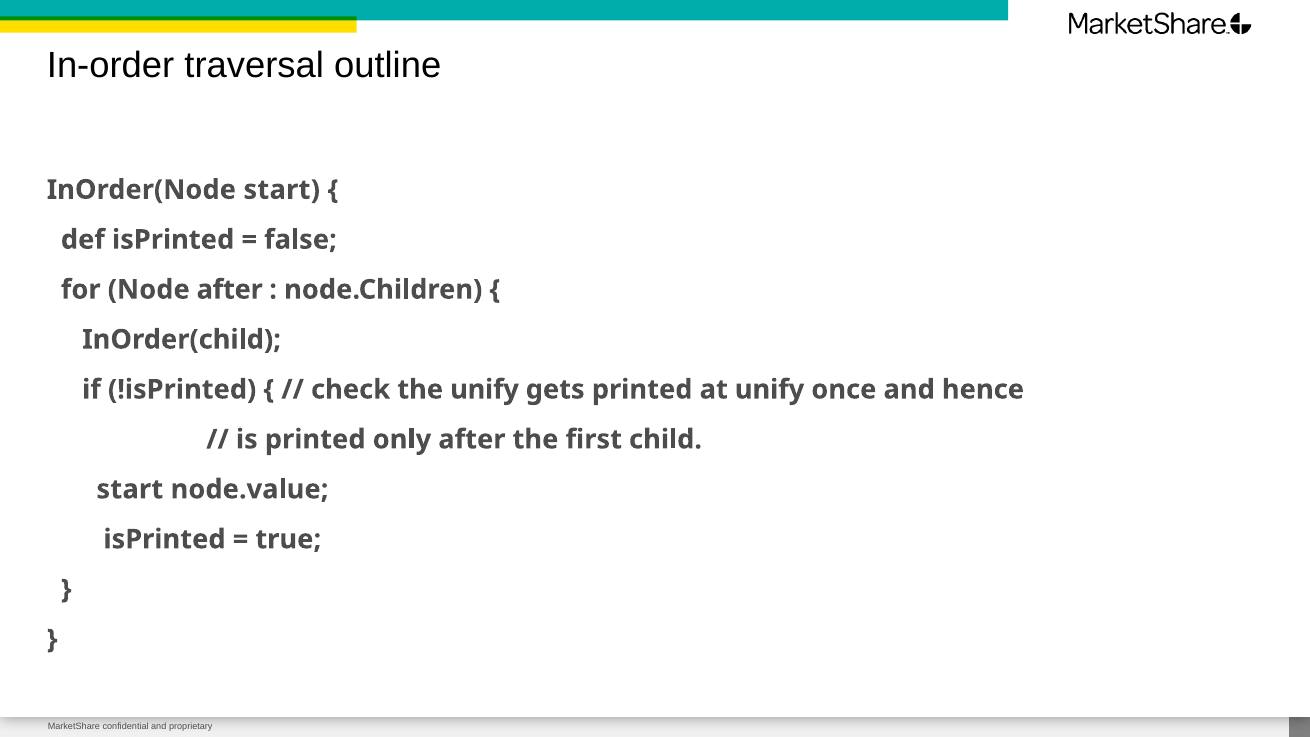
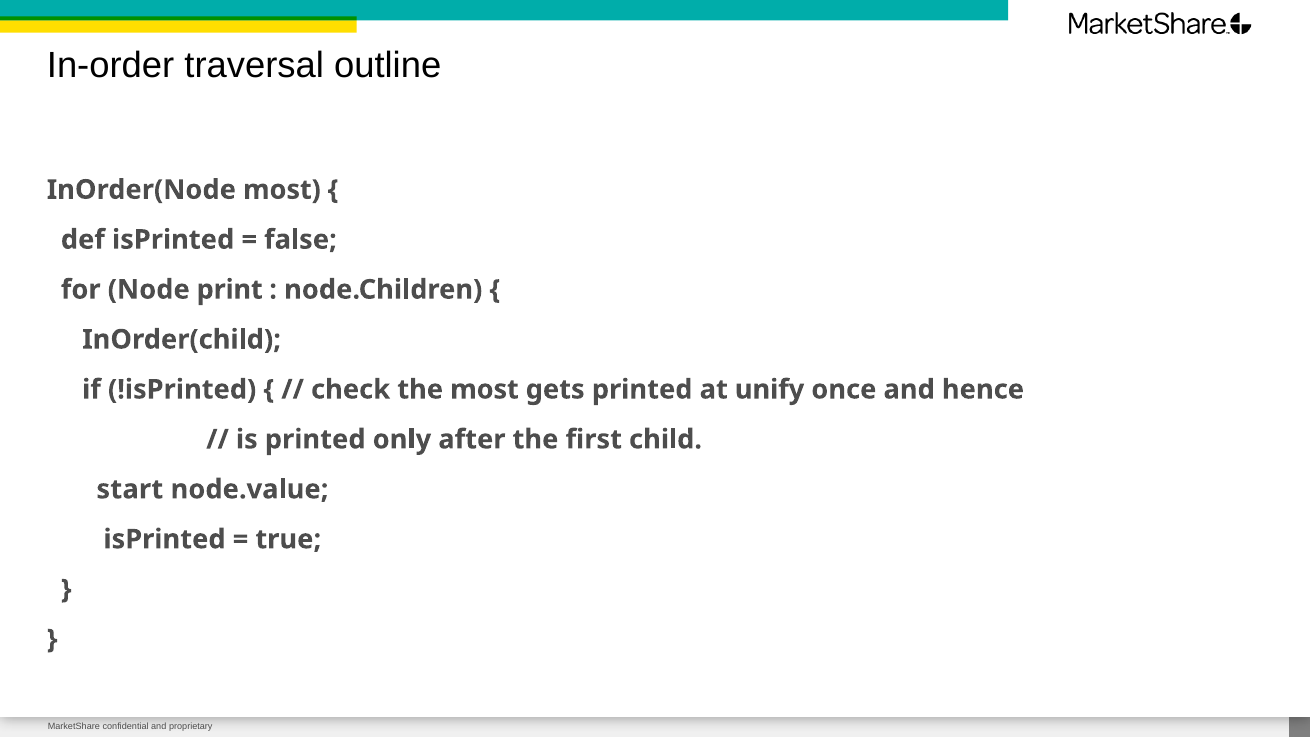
InOrder(Node start: start -> most
Node after: after -> print
the unify: unify -> most
